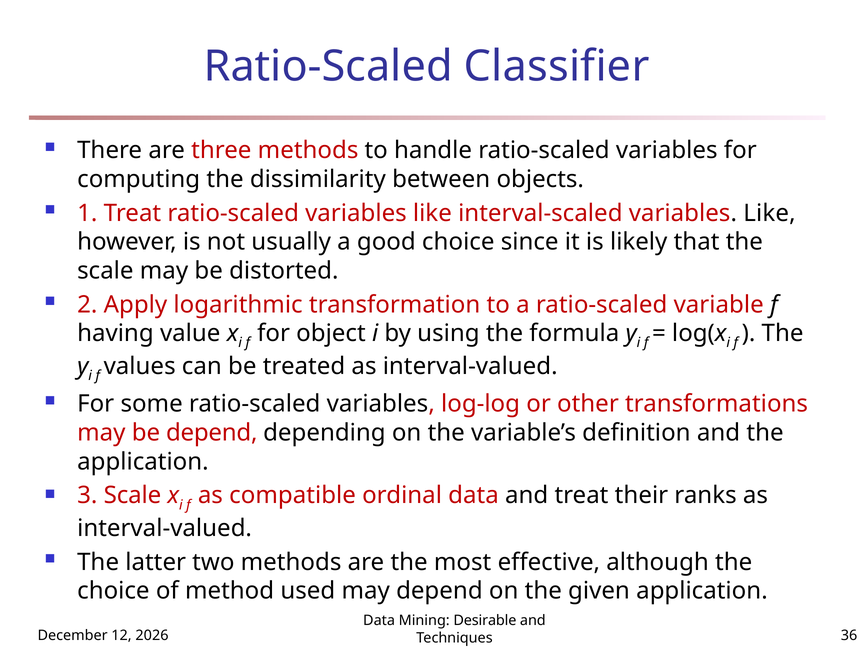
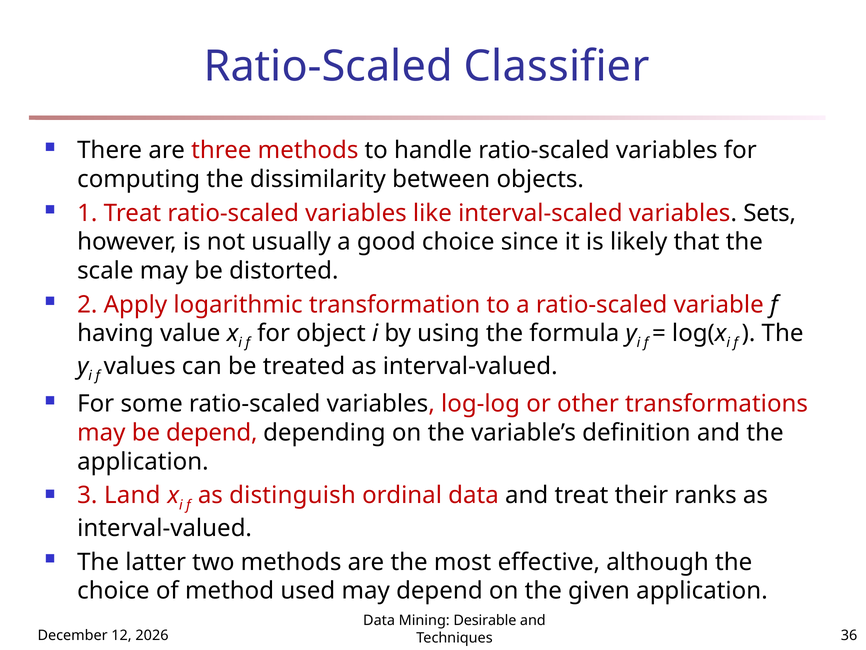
interval-scaled variables Like: Like -> Sets
3 Scale: Scale -> Land
compatible: compatible -> distinguish
